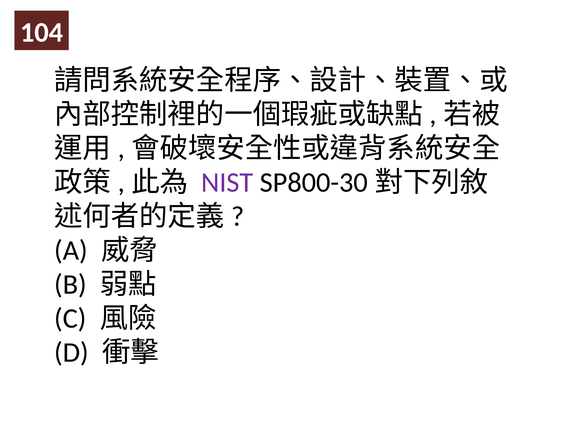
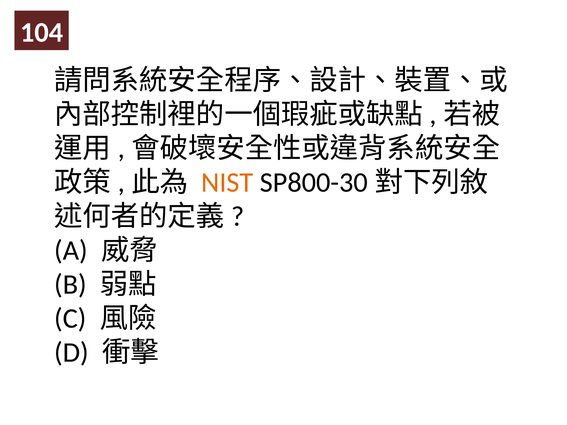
NIST colour: purple -> orange
